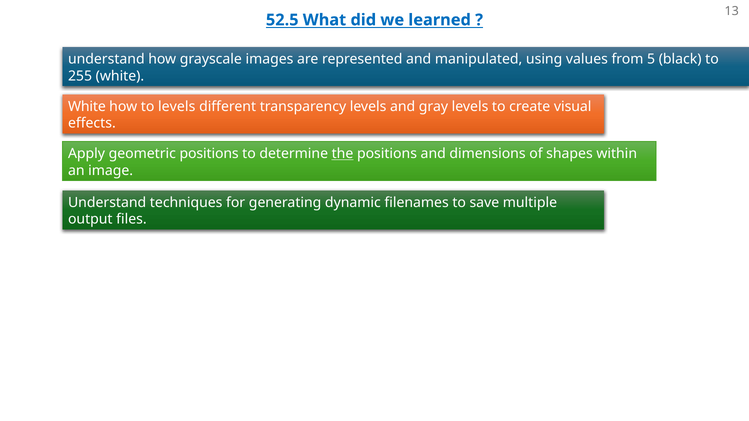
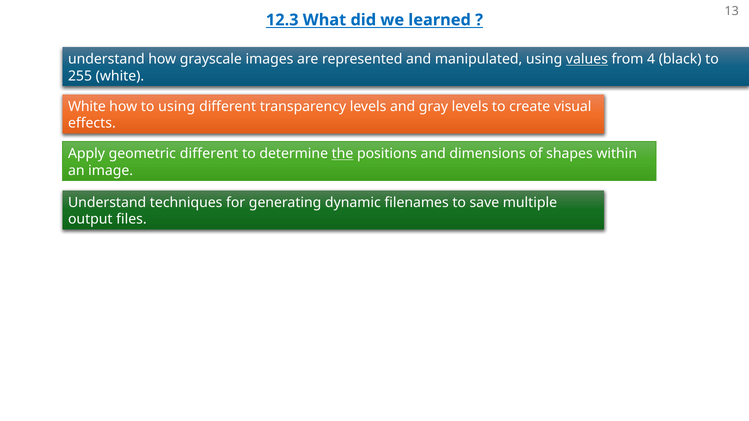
52.5: 52.5 -> 12.3
values underline: none -> present
5: 5 -> 4
to levels: levels -> using
geometric positions: positions -> different
